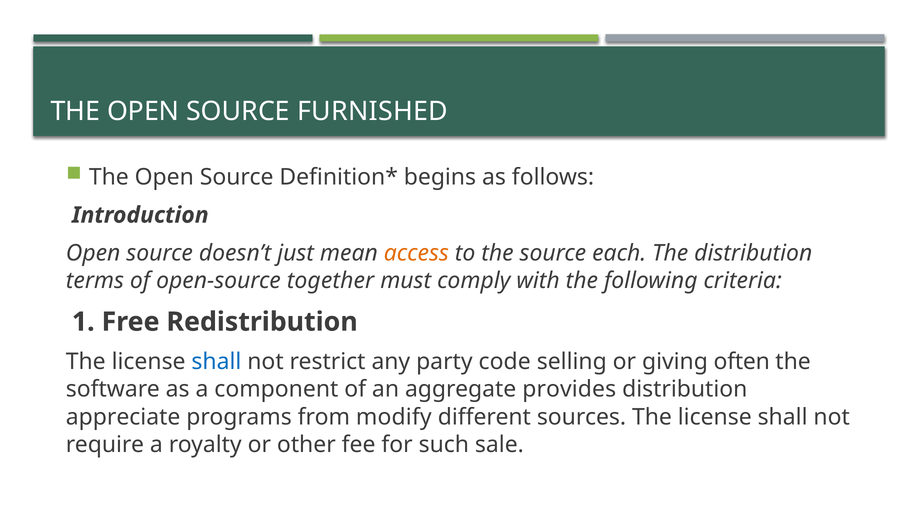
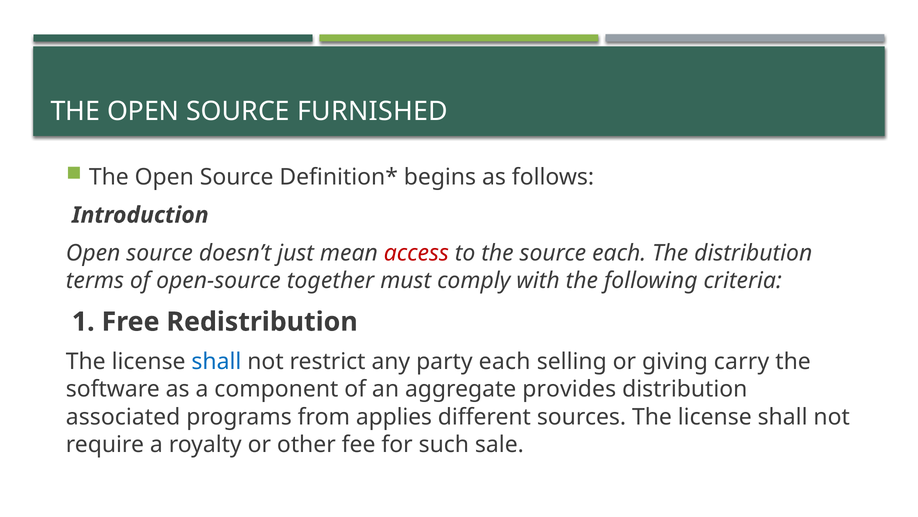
access colour: orange -> red
party code: code -> each
often: often -> carry
appreciate: appreciate -> associated
modify: modify -> applies
